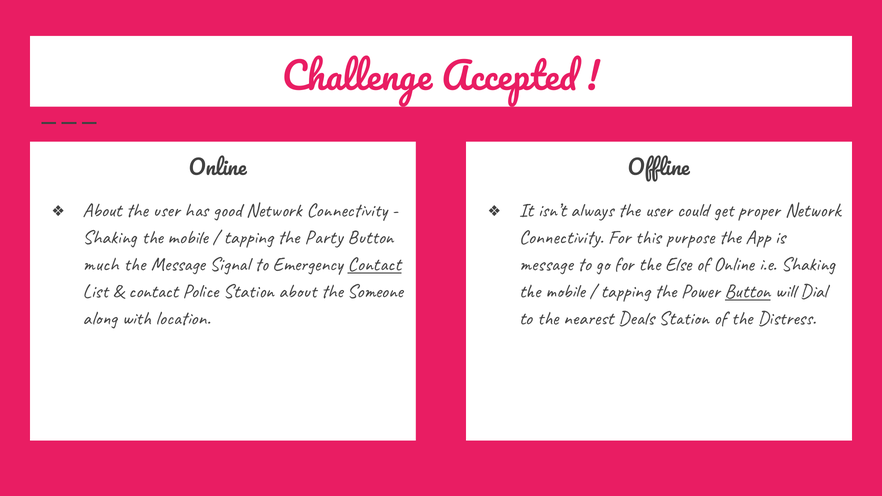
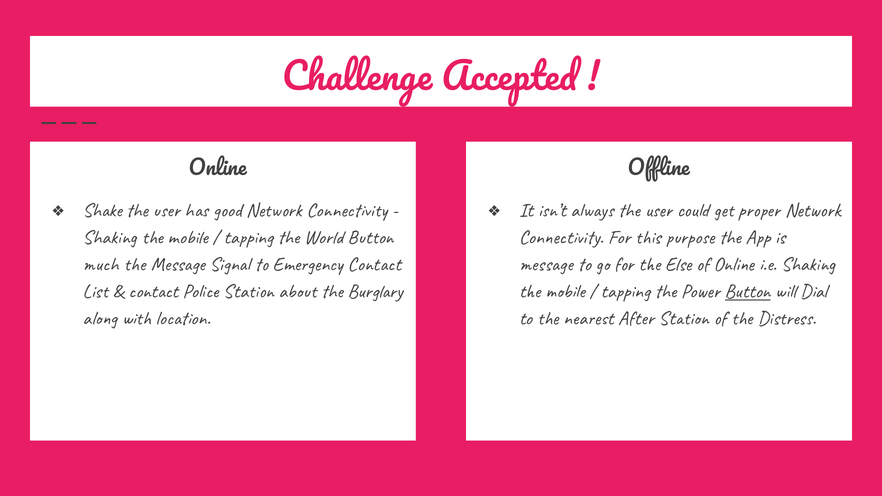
About at (102, 211): About -> Shake
Party: Party -> World
Contact at (375, 265) underline: present -> none
Someone: Someone -> Burglary
Deals: Deals -> After
